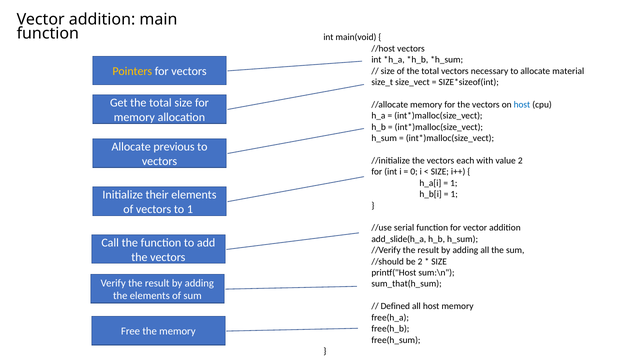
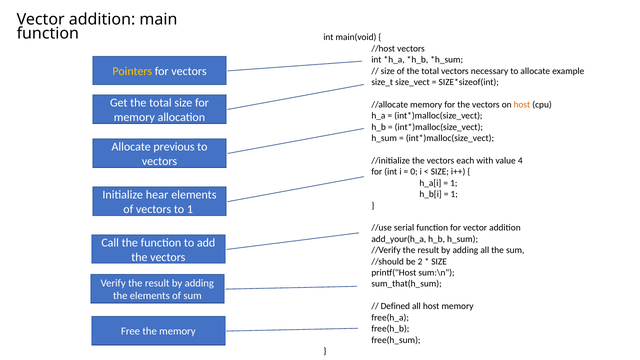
material: material -> example
host at (522, 105) colour: blue -> orange
value 2: 2 -> 4
their: their -> hear
add_slide(h_a: add_slide(h_a -> add_your(h_a
